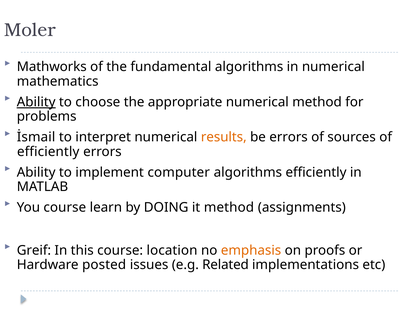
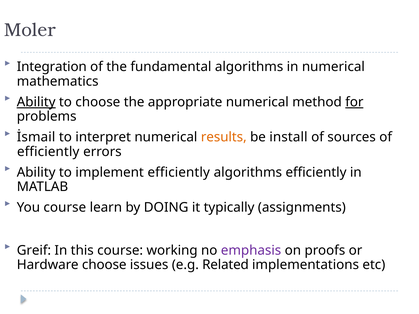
Mathworks: Mathworks -> Integration
for underline: none -> present
be errors: errors -> install
implement computer: computer -> efficiently
it method: method -> typically
location: location -> working
emphasis colour: orange -> purple
Hardware posted: posted -> choose
